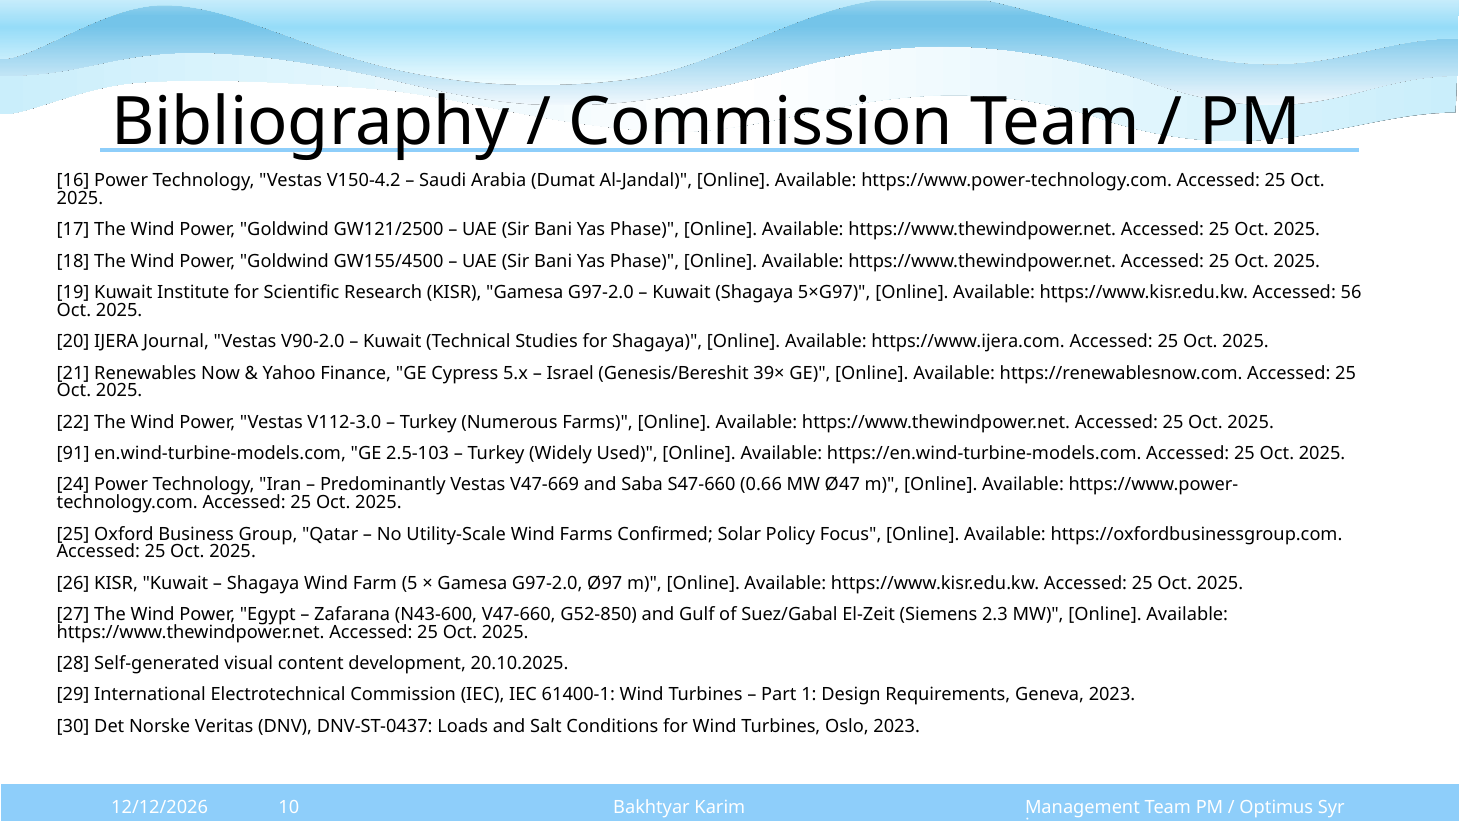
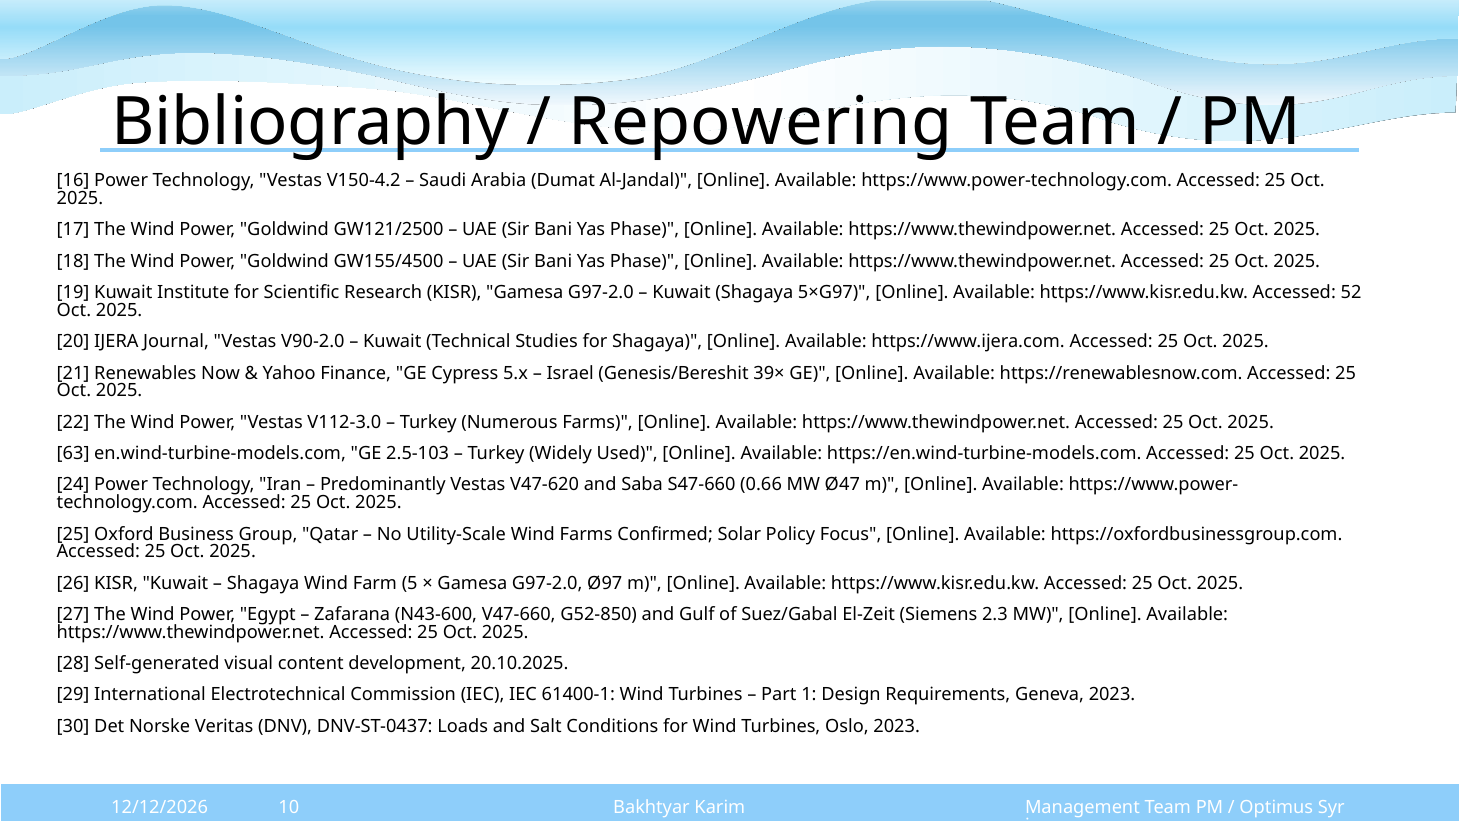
Commission at (761, 123): Commission -> Repowering
56: 56 -> 52
91: 91 -> 63
V47-669: V47-669 -> V47-620
